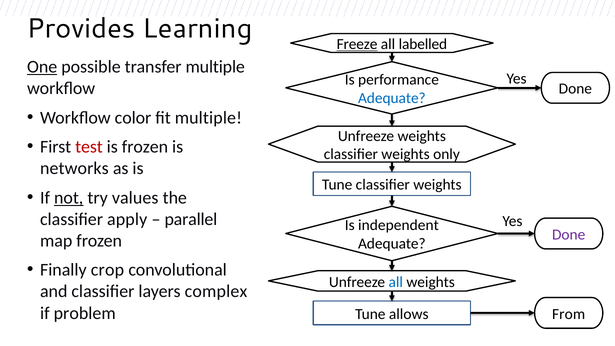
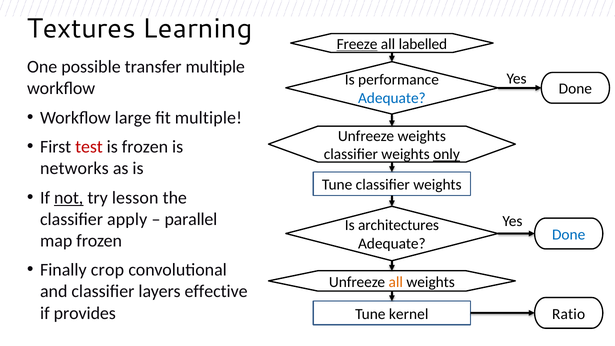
Provides: Provides -> Textures
One underline: present -> none
color: color -> large
only underline: none -> present
values: values -> lesson
independent: independent -> architectures
Done at (569, 235) colour: purple -> blue
all at (396, 282) colour: blue -> orange
complex: complex -> effective
problem: problem -> provides
allows: allows -> kernel
From: From -> Ratio
